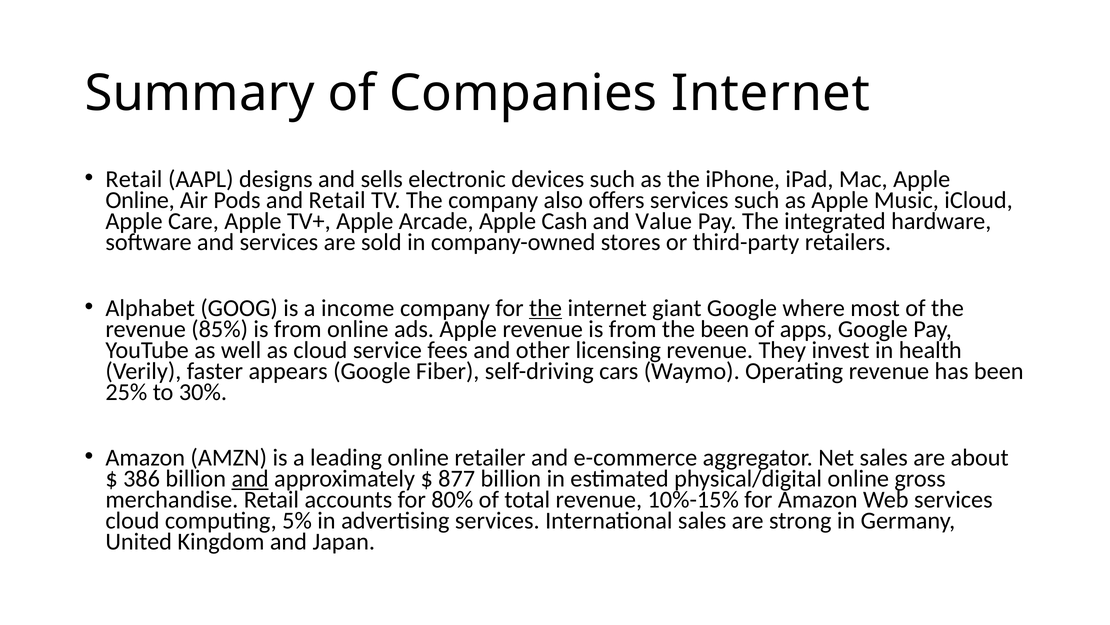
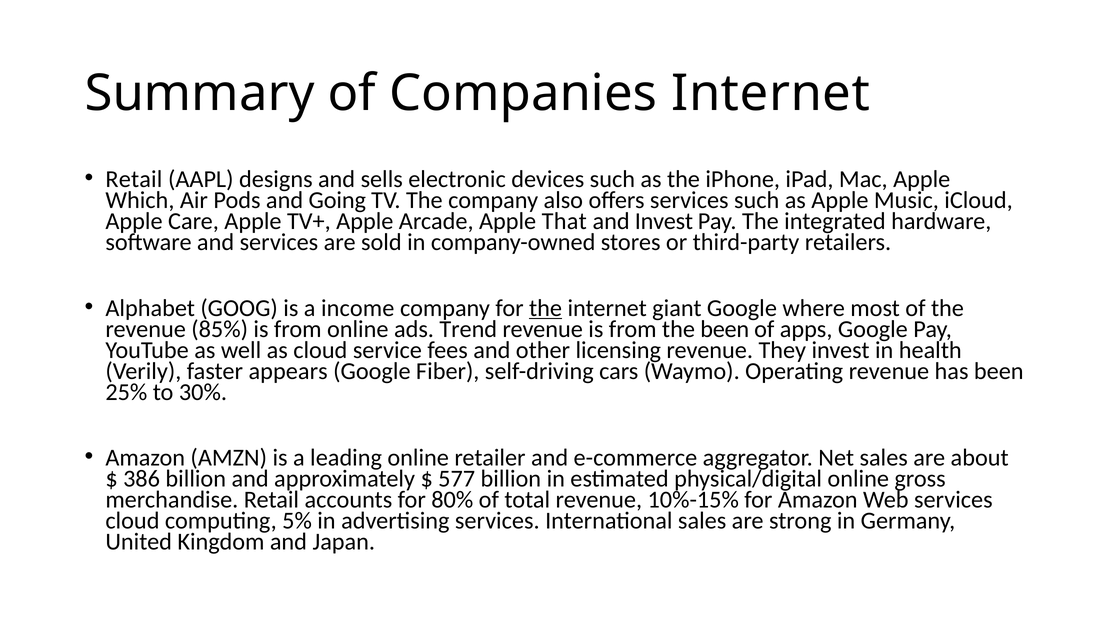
Online at (140, 200): Online -> Which
and Retail: Retail -> Going
Cash: Cash -> That
and Value: Value -> Invest
ads Apple: Apple -> Trend
and at (250, 478) underline: present -> none
877: 877 -> 577
